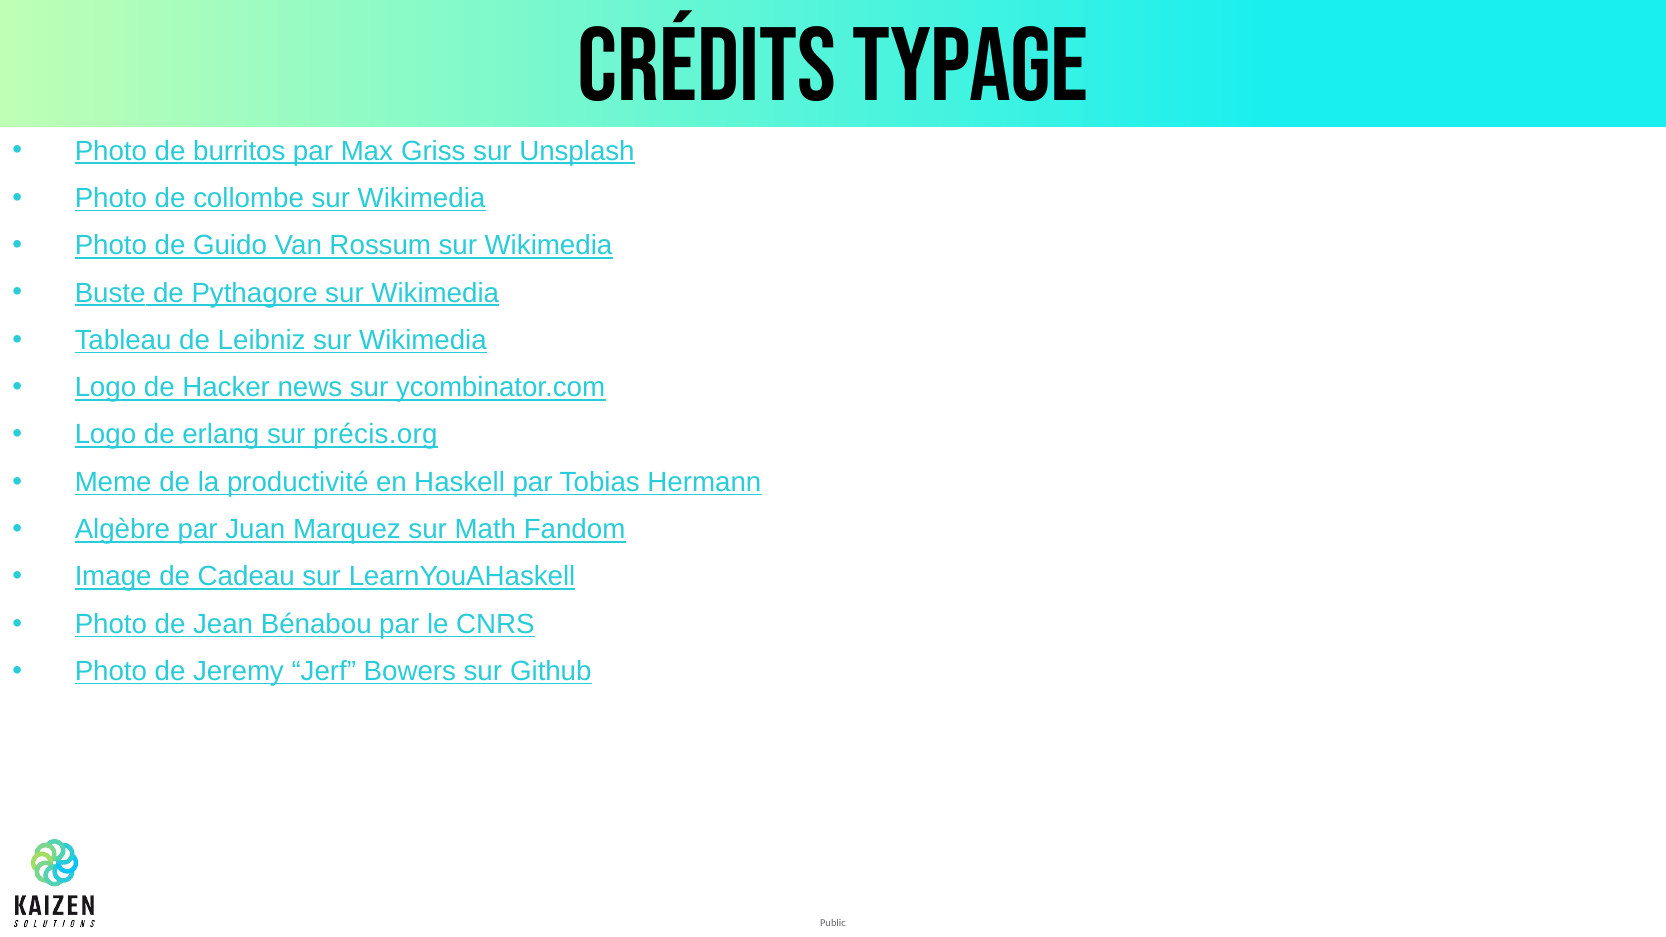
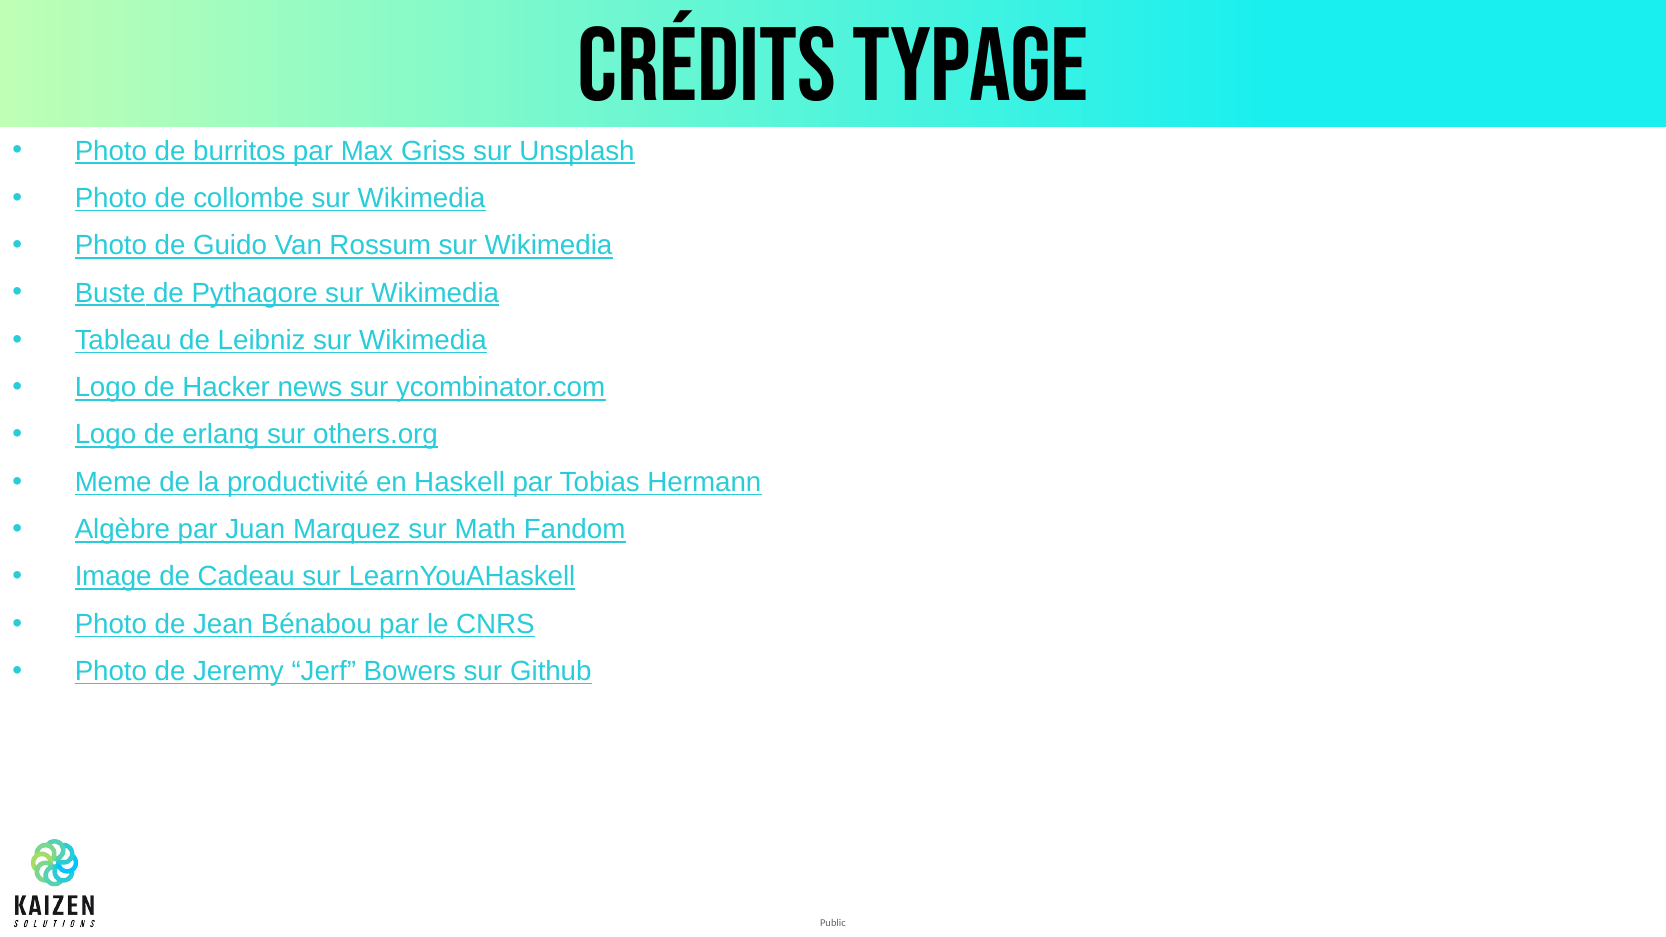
précis.org: précis.org -> others.org
